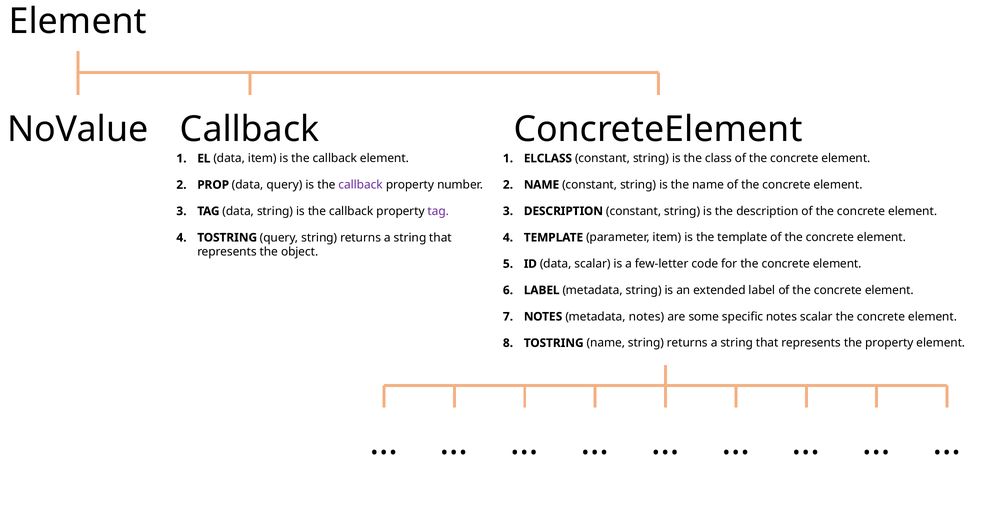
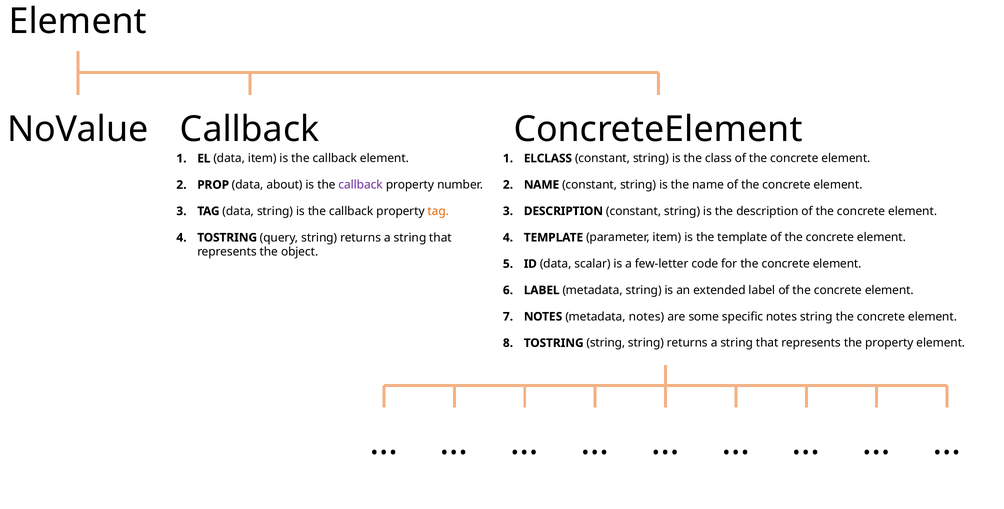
data query: query -> about
tag at (438, 211) colour: purple -> orange
notes scalar: scalar -> string
TOSTRING name: name -> string
